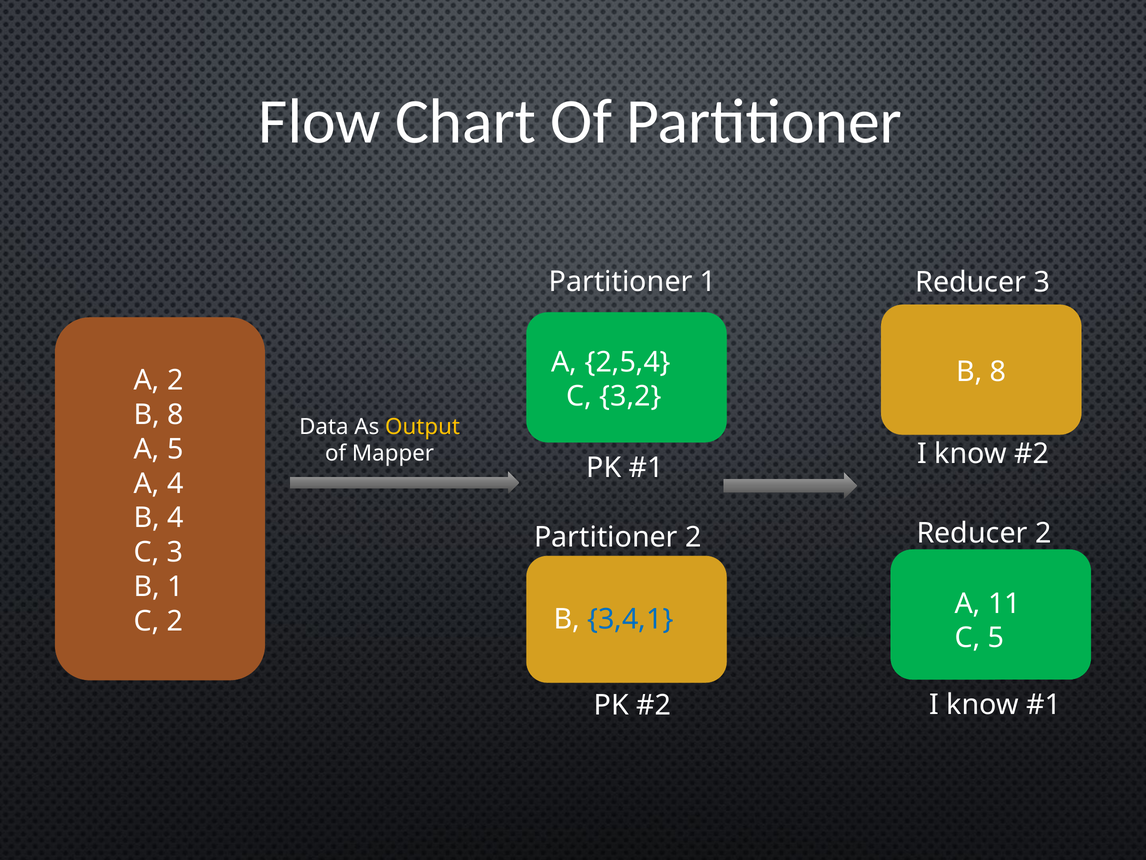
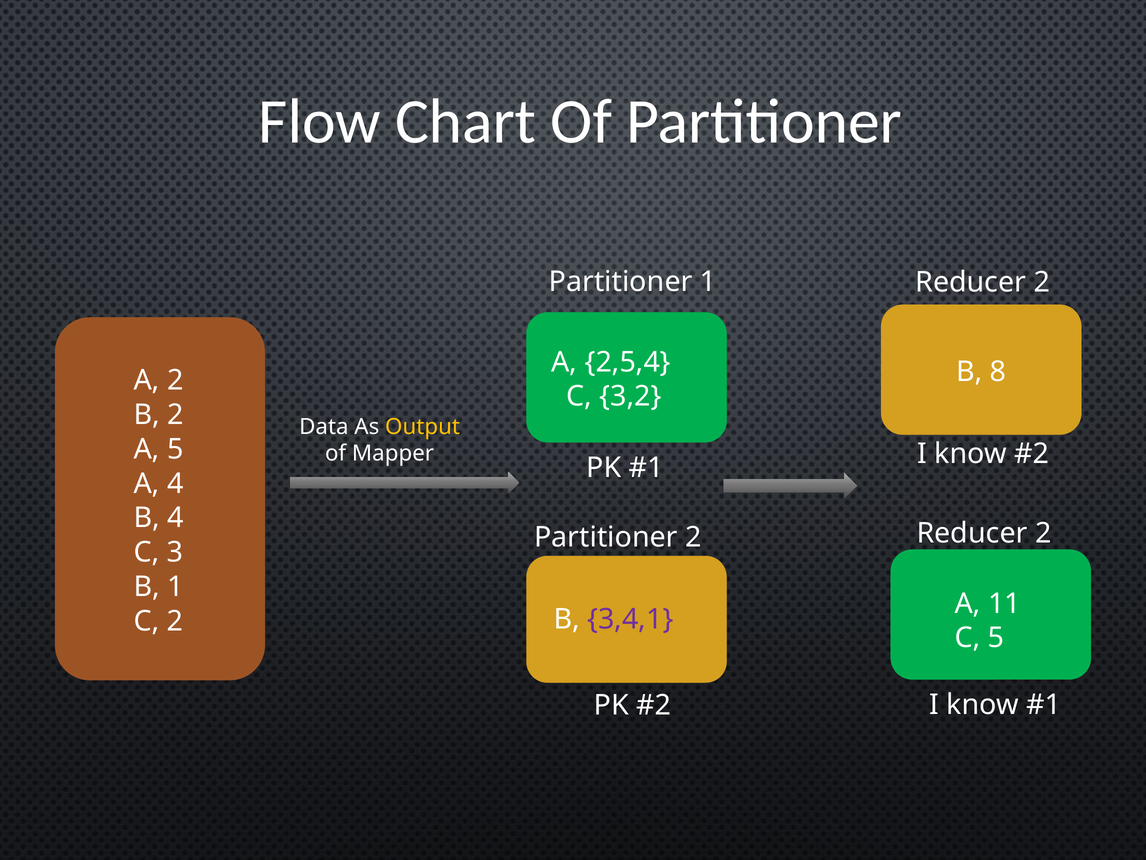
3 at (1042, 282): 3 -> 2
8 at (175, 415): 8 -> 2
3,4,1 colour: blue -> purple
